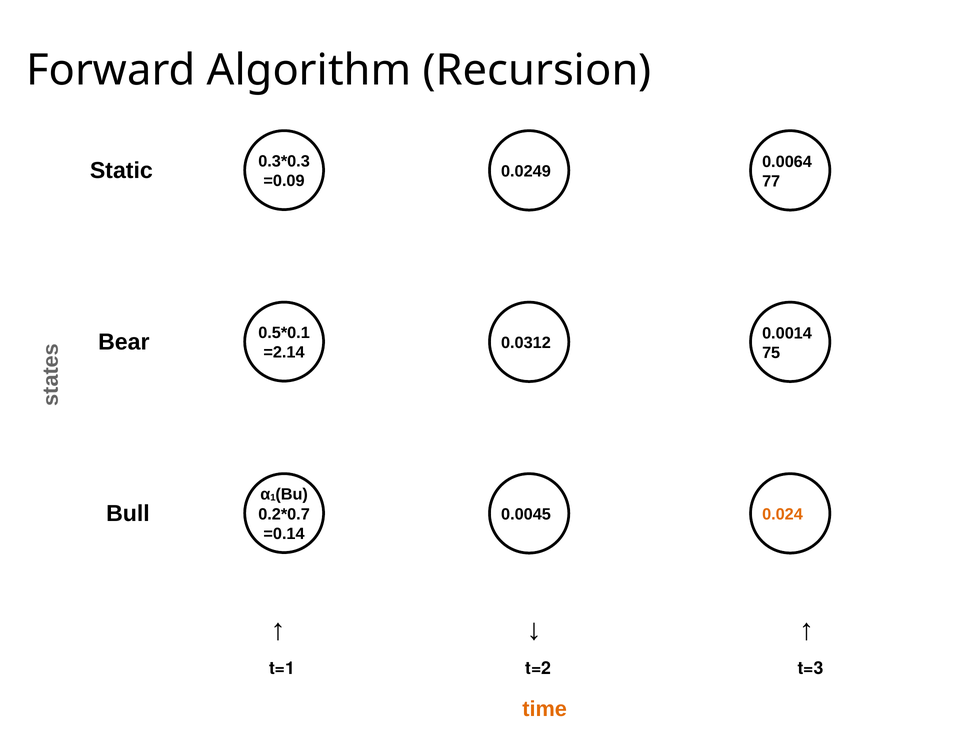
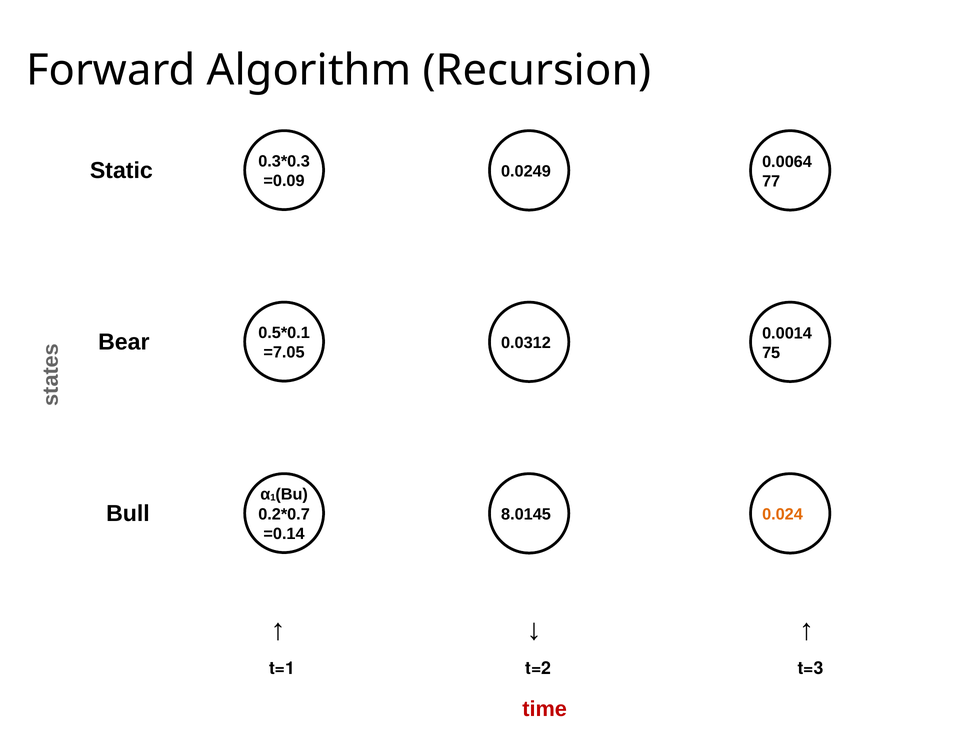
=2.14: =2.14 -> =7.05
0.0045: 0.0045 -> 8.0145
time colour: orange -> red
